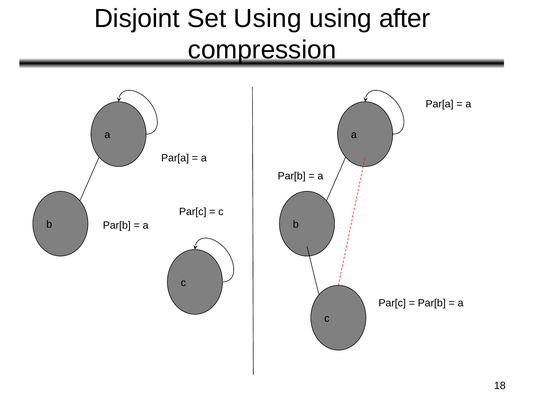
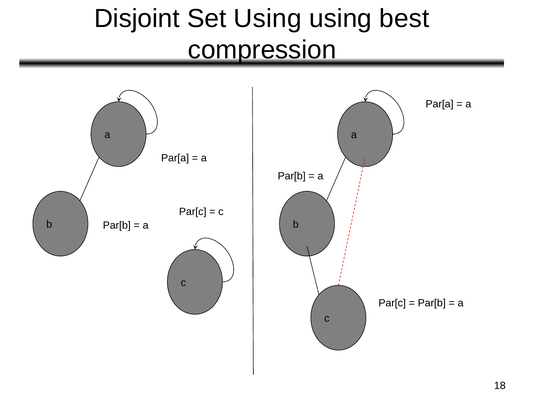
after: after -> best
